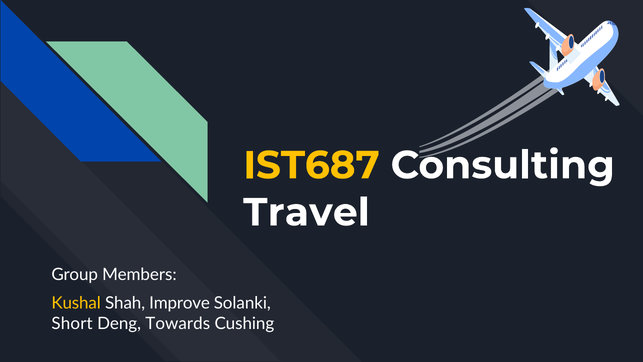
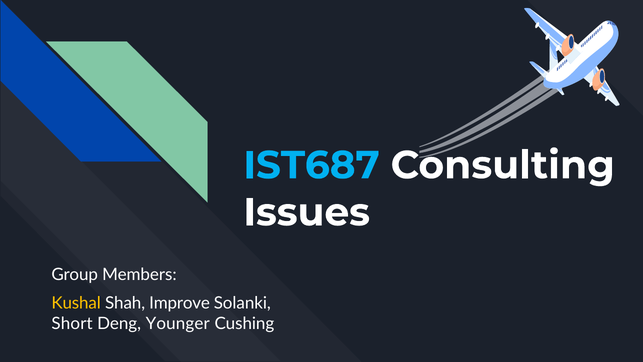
IST687 colour: yellow -> light blue
Travel: Travel -> Issues
Towards: Towards -> Younger
